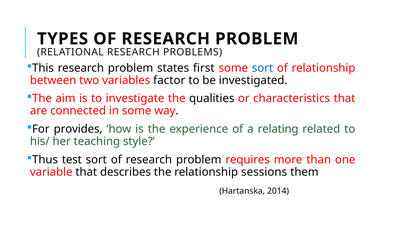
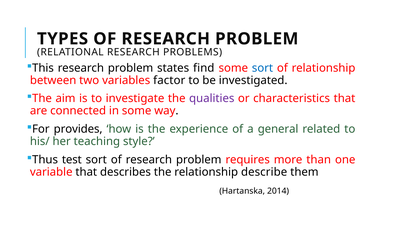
first: first -> find
qualities colour: black -> purple
relating: relating -> general
sessions: sessions -> describe
